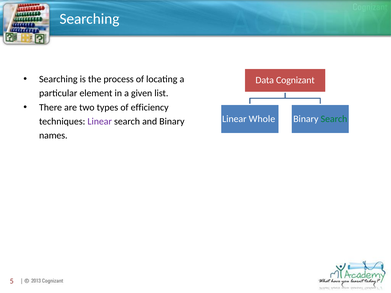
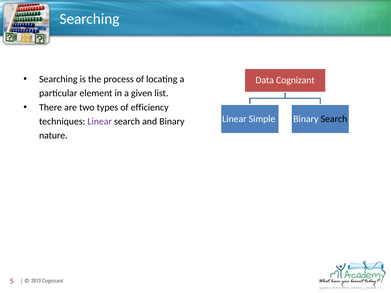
Whole: Whole -> Simple
Search at (334, 119) colour: green -> black
names: names -> nature
